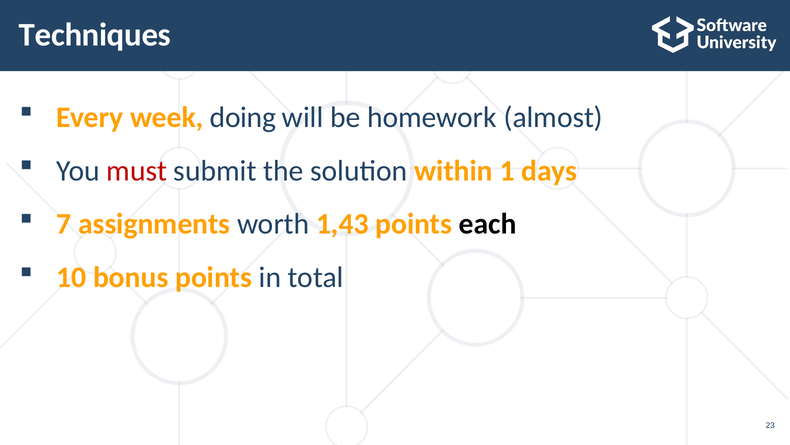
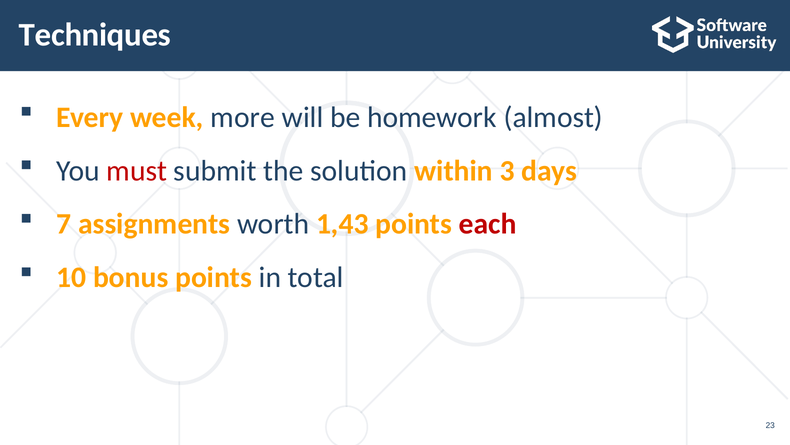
doing: doing -> more
1: 1 -> 3
each colour: black -> red
